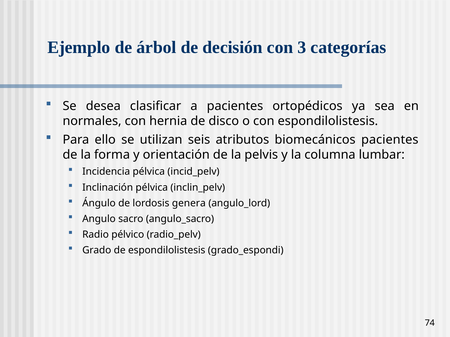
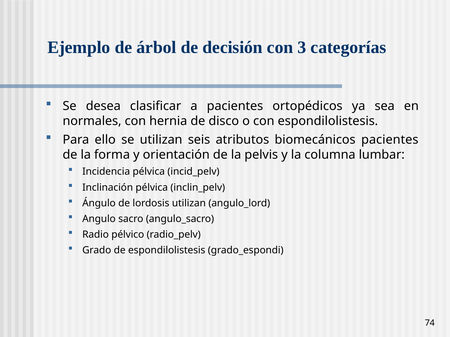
lordosis genera: genera -> utilizan
